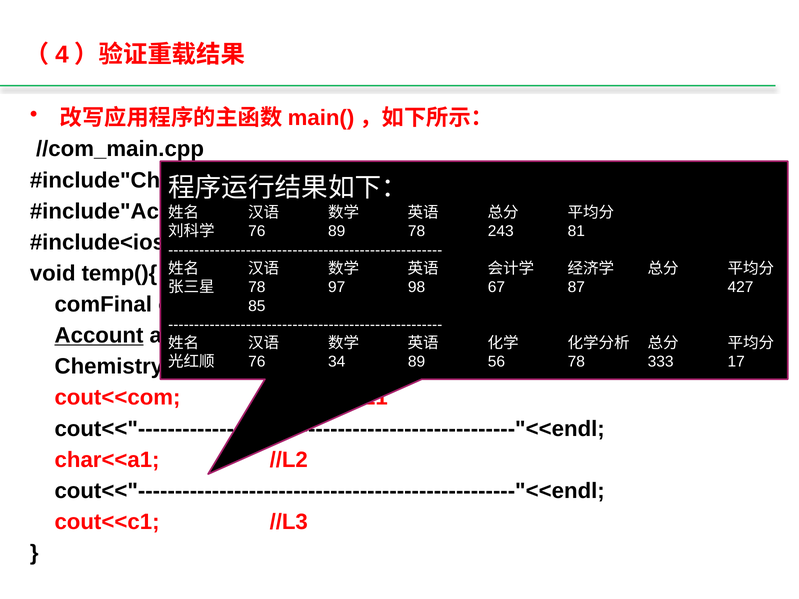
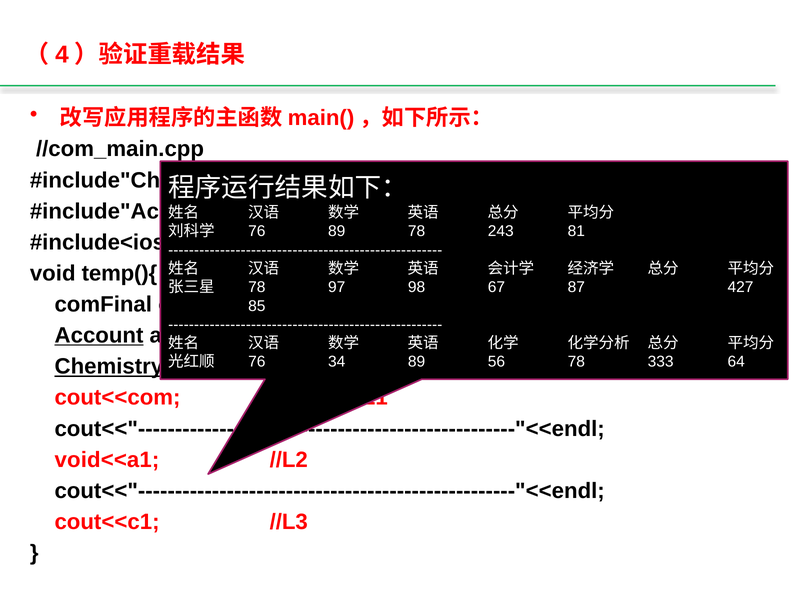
17: 17 -> 64
Chemistry underline: none -> present
char<<a1: char<<a1 -> void<<a1
